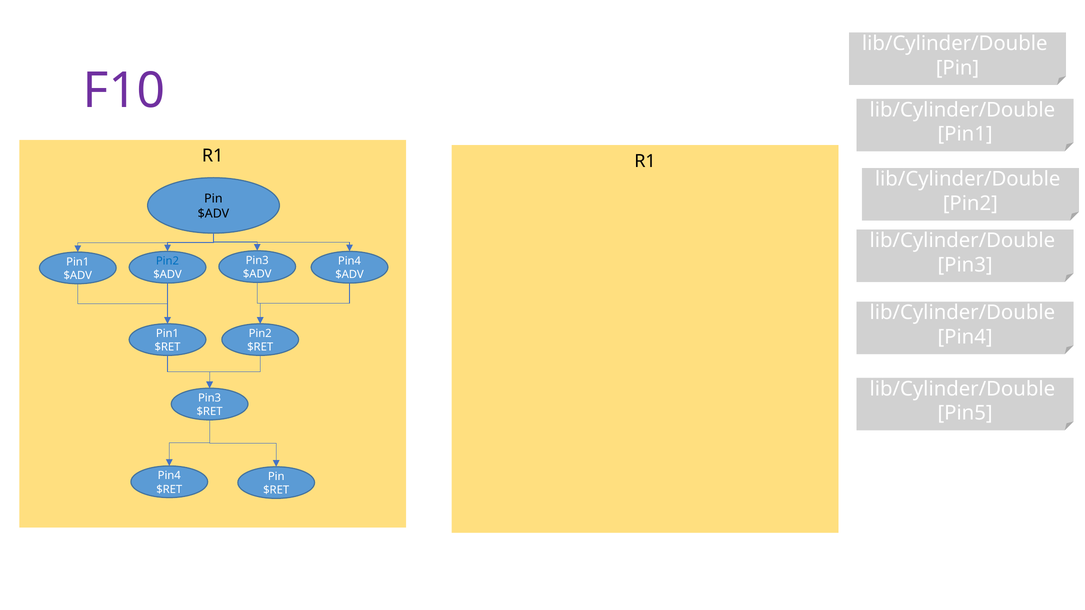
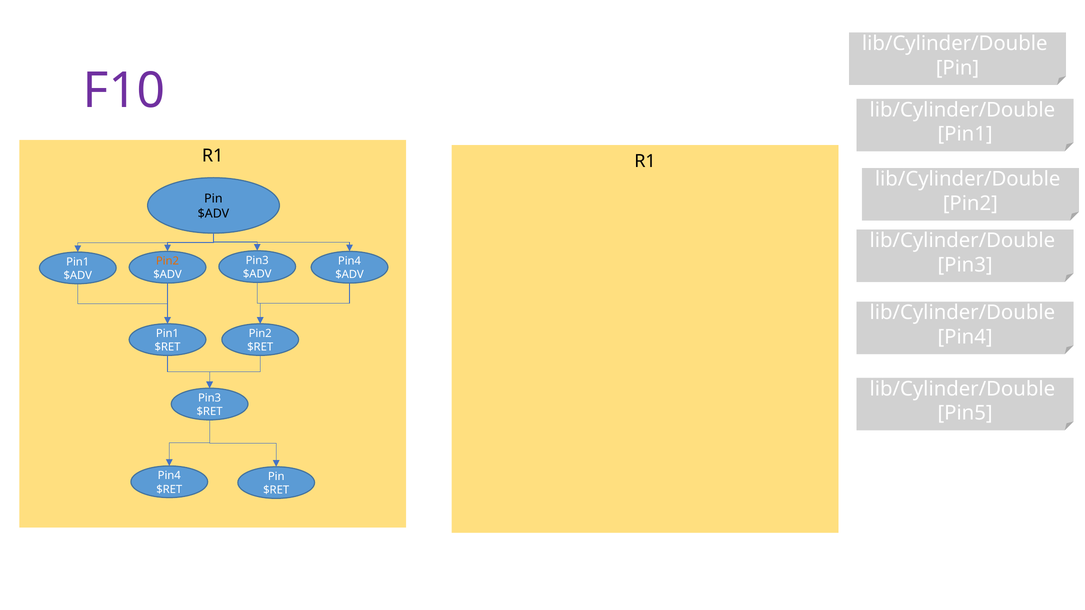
Pin2 at (167, 261) colour: blue -> orange
